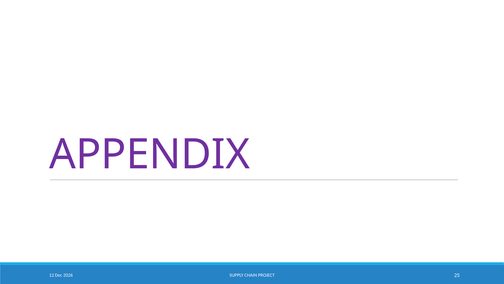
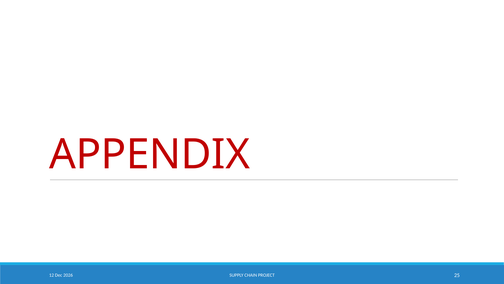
APPENDIX colour: purple -> red
